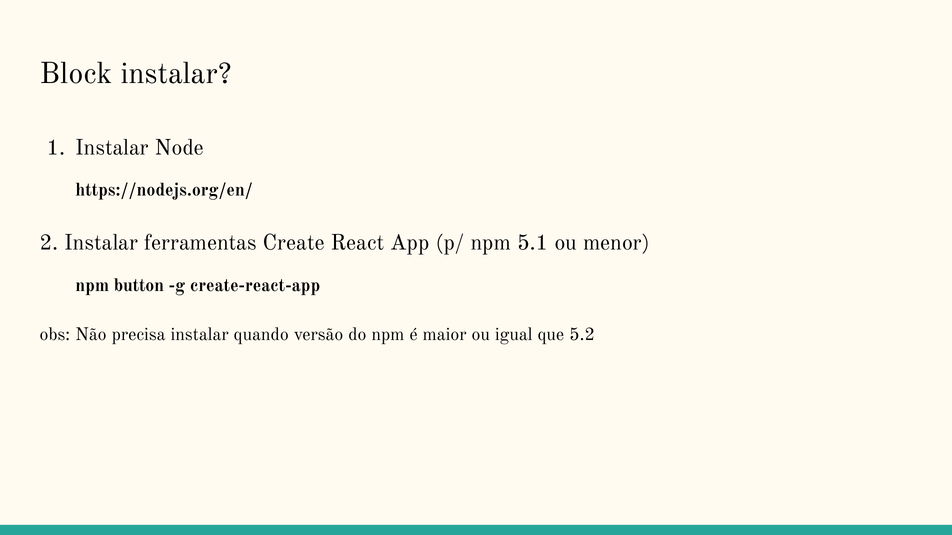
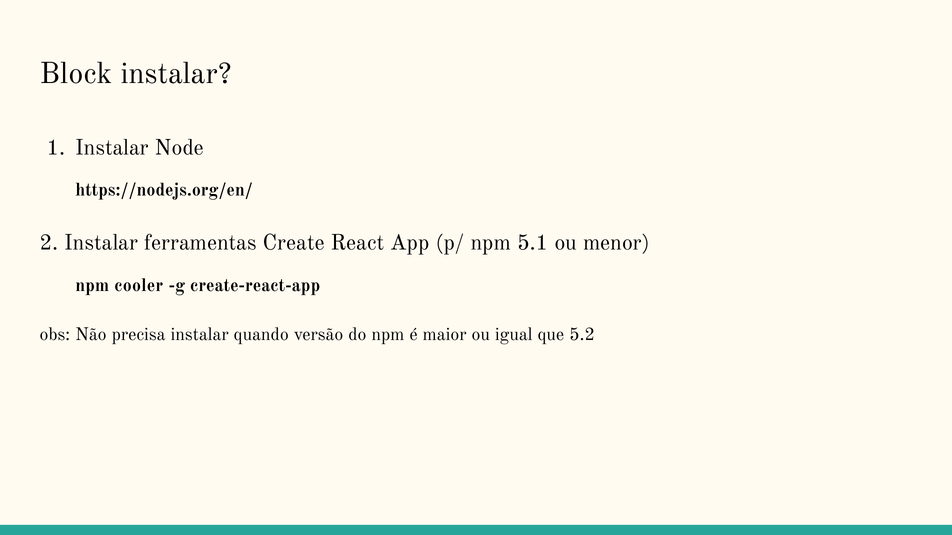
button: button -> cooler
